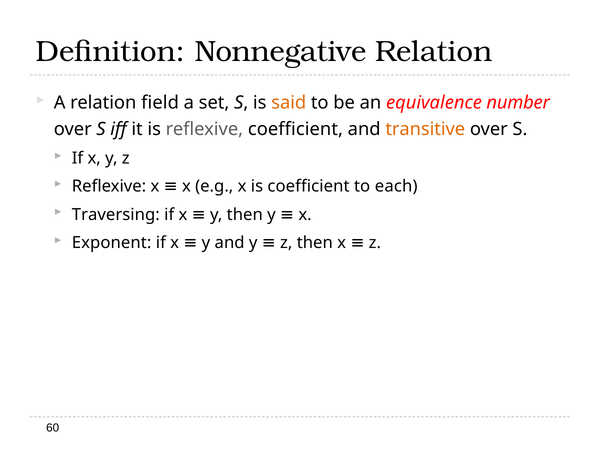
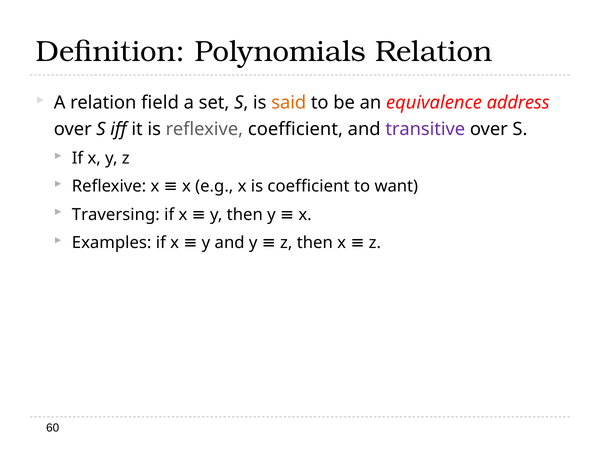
Nonnegative: Nonnegative -> Polynomials
number: number -> address
transitive colour: orange -> purple
each: each -> want
Exponent: Exponent -> Examples
